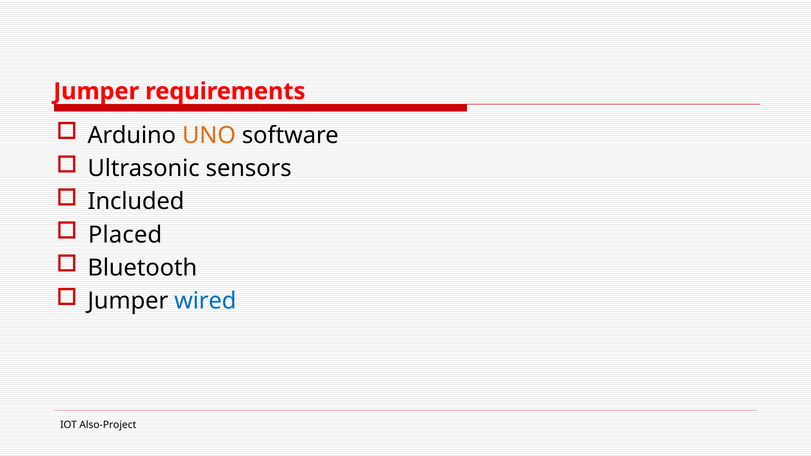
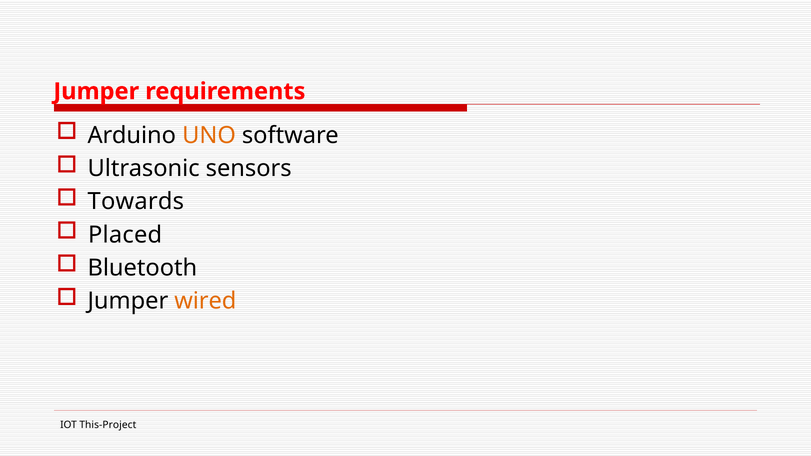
Included: Included -> Towards
wired colour: blue -> orange
Also-Project: Also-Project -> This-Project
